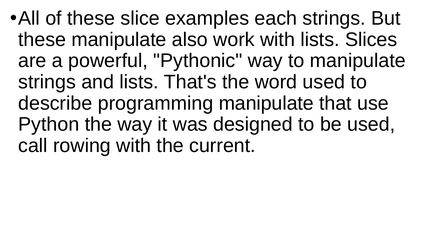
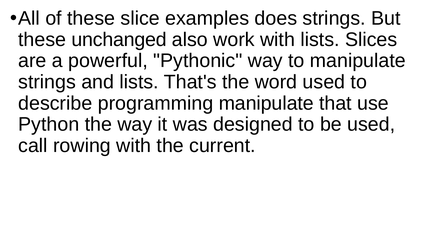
each: each -> does
these manipulate: manipulate -> unchanged
